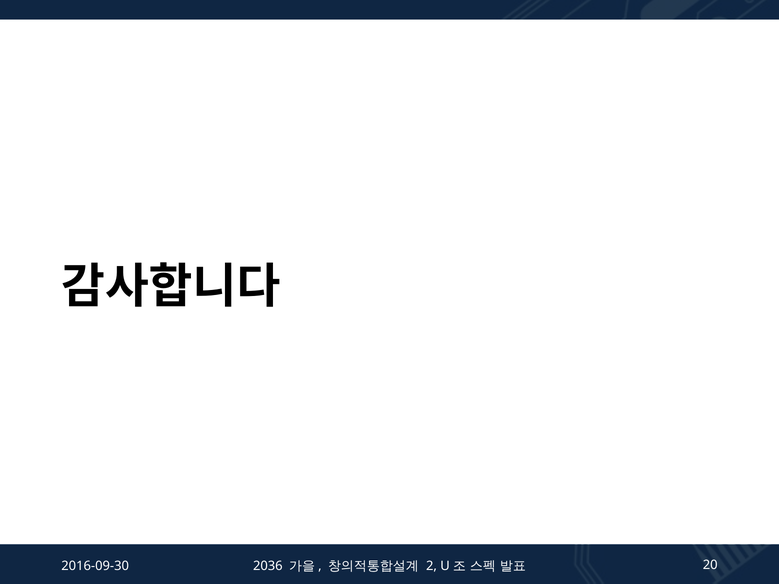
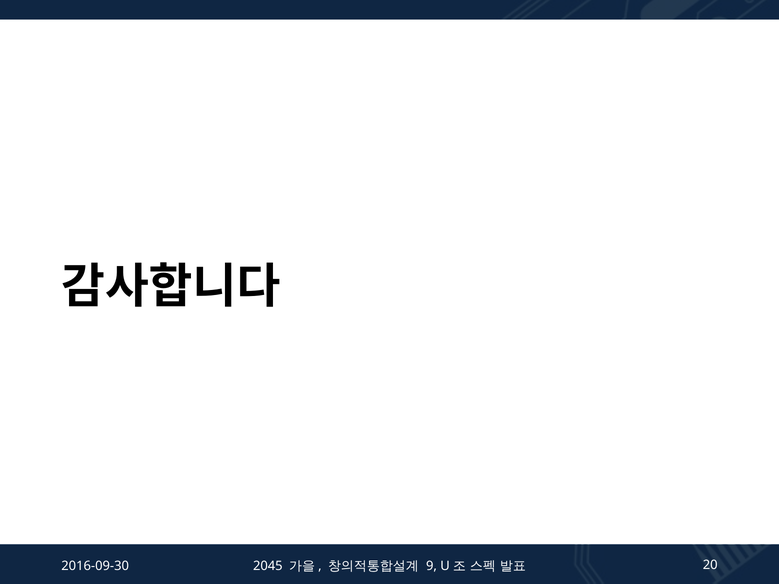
2036: 2036 -> 2045
2: 2 -> 9
